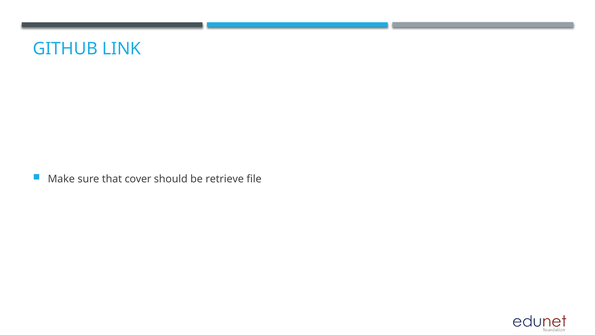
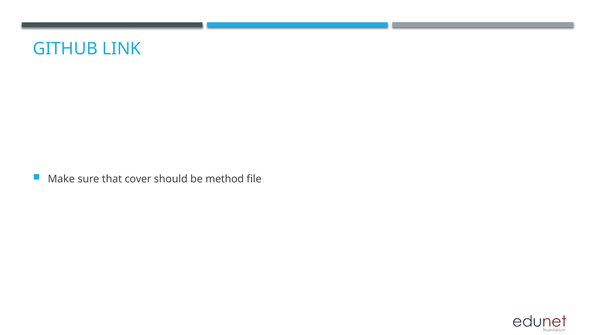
retrieve: retrieve -> method
